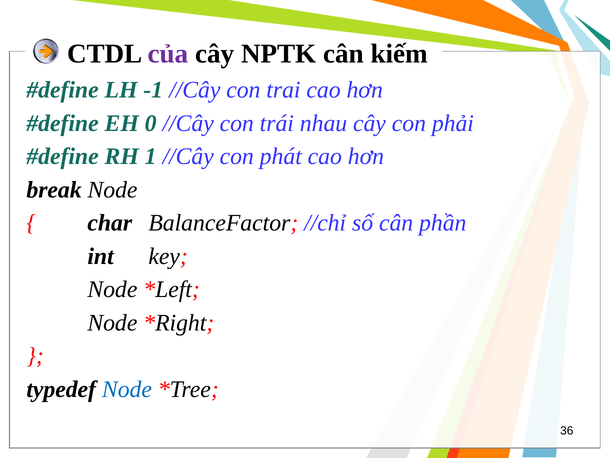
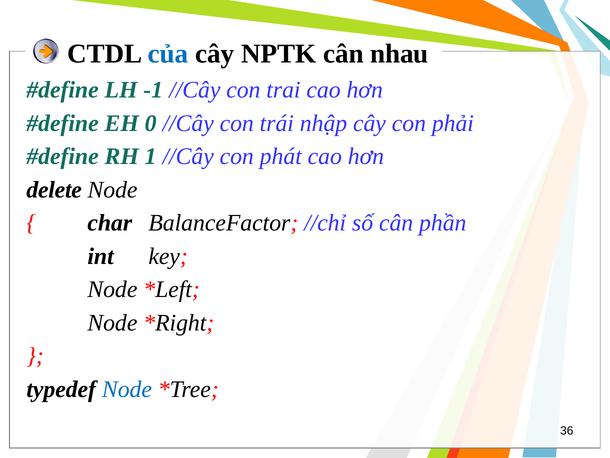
của colour: purple -> blue
kiếm: kiếm -> nhau
nhau: nhau -> nhập
break: break -> delete
